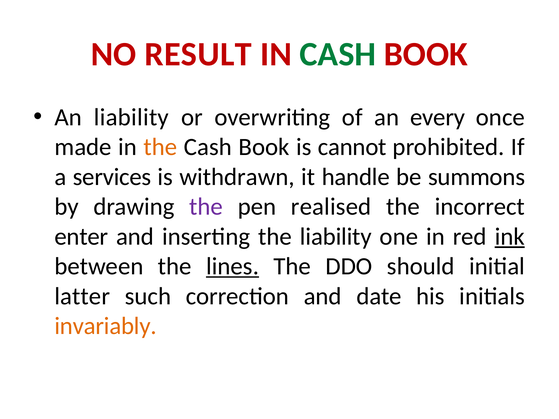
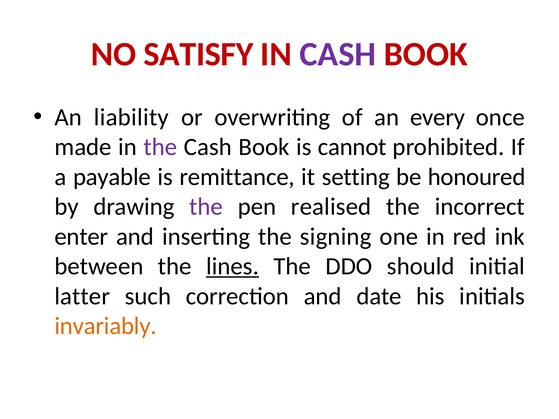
RESULT: RESULT -> SATISFY
CASH at (338, 54) colour: green -> purple
the at (160, 147) colour: orange -> purple
services: services -> payable
withdrawn: withdrawn -> remittance
handle: handle -> setting
summons: summons -> honoured
the liability: liability -> signing
ink underline: present -> none
